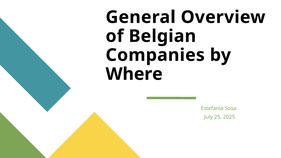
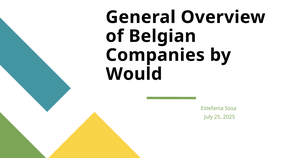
Where: Where -> Would
